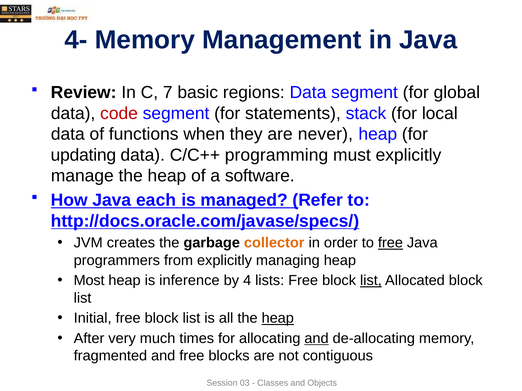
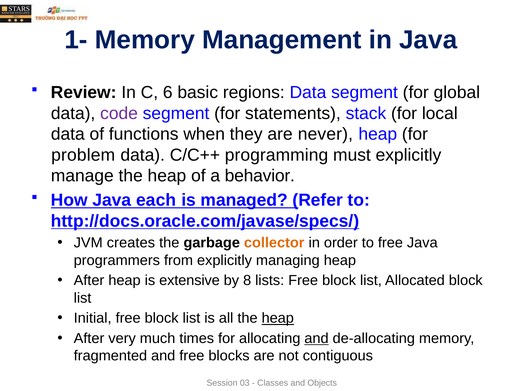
4-: 4- -> 1-
7: 7 -> 6
code colour: red -> purple
updating: updating -> problem
software: software -> behavior
free at (390, 243) underline: present -> none
Most at (89, 281): Most -> After
inference: inference -> extensive
4: 4 -> 8
list at (371, 281) underline: present -> none
